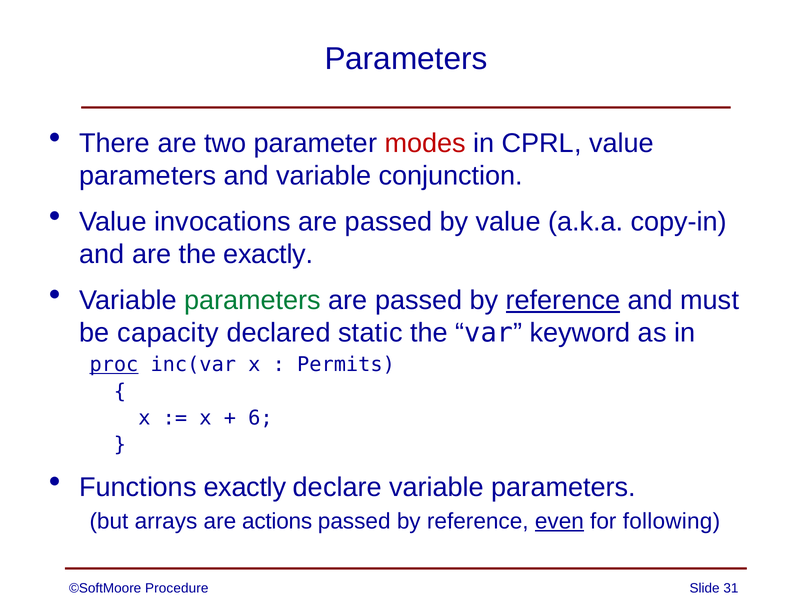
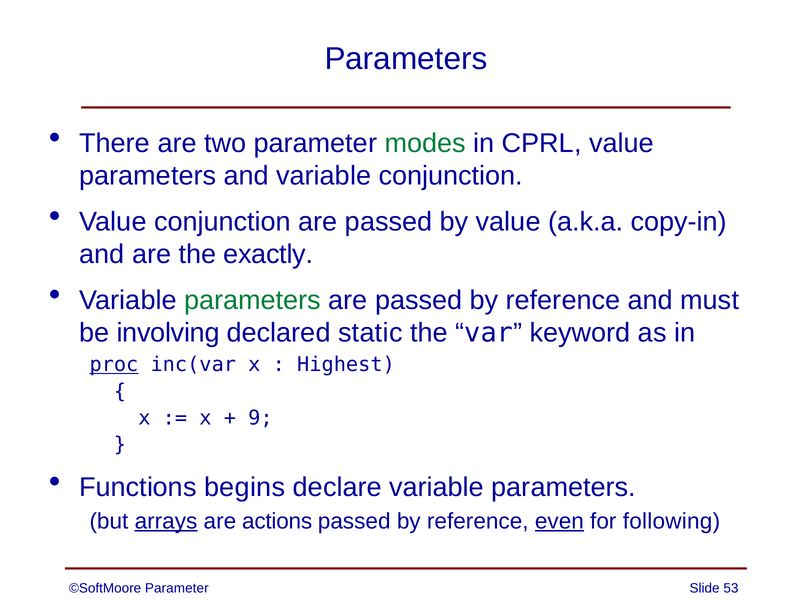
modes colour: red -> green
Value invocations: invocations -> conjunction
reference at (563, 300) underline: present -> none
capacity: capacity -> involving
Permits: Permits -> Highest
6: 6 -> 9
Functions exactly: exactly -> begins
arrays underline: none -> present
©SoftMoore Procedure: Procedure -> Parameter
31: 31 -> 53
